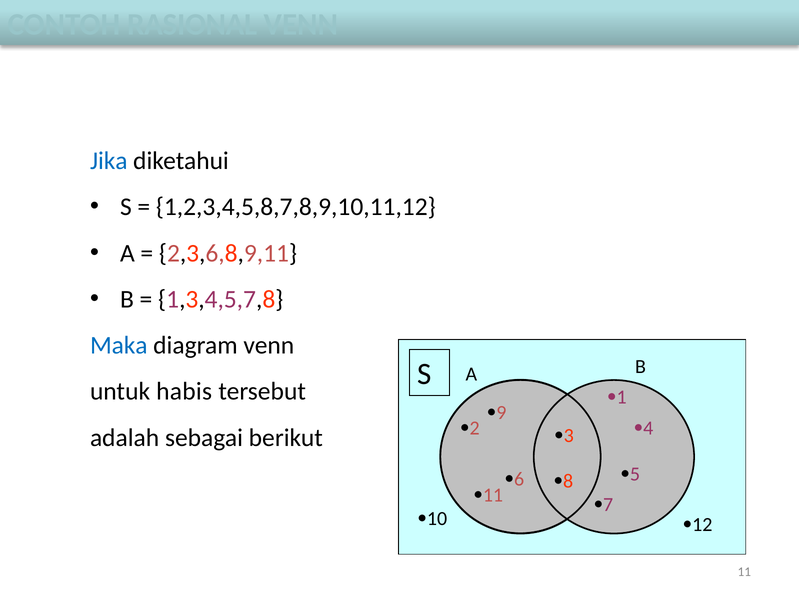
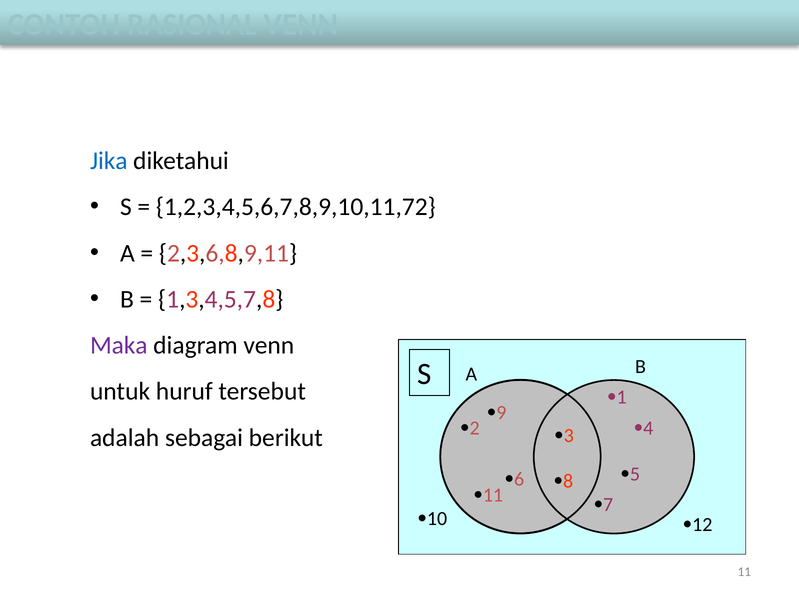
1,2,3,4,5,8,7,8,9,10,11,12: 1,2,3,4,5,8,7,8,9,10,11,12 -> 1,2,3,4,5,6,7,8,9,10,11,72
Maka colour: blue -> purple
habis: habis -> huruf
